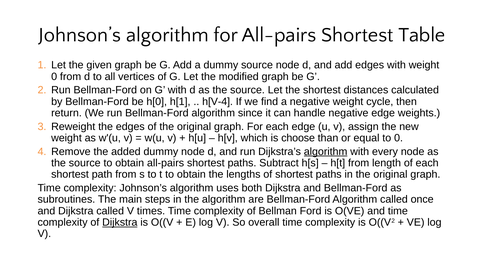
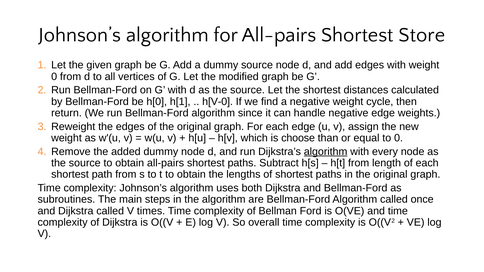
Table: Table -> Store
h[V-4: h[V-4 -> h[V-0
Dijkstra at (120, 223) underline: present -> none
